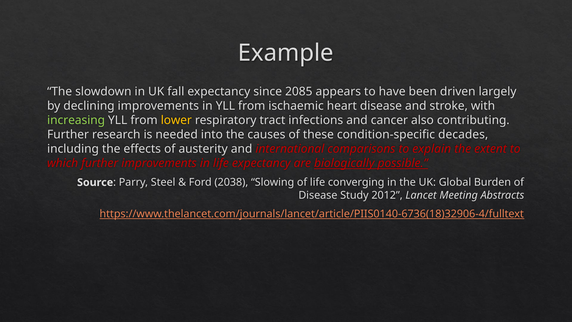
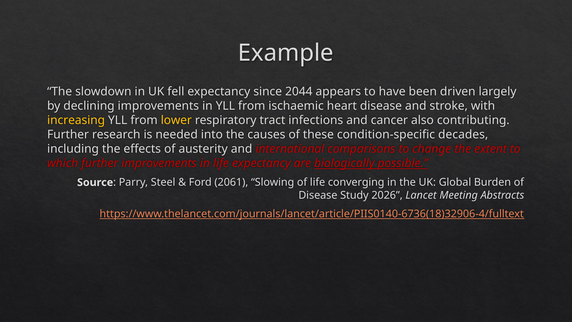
fall: fall -> fell
2085: 2085 -> 2044
increasing colour: light green -> yellow
explain: explain -> change
2038: 2038 -> 2061
2012: 2012 -> 2026
